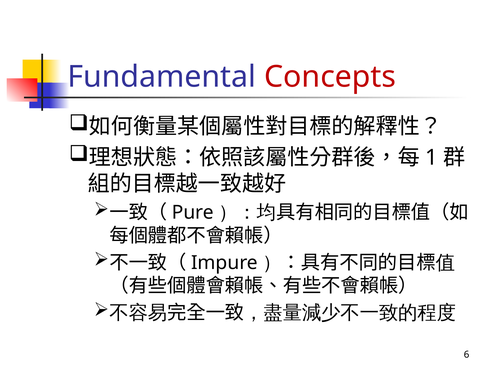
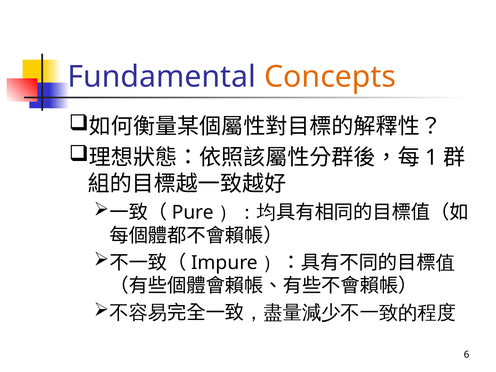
Concepts colour: red -> orange
